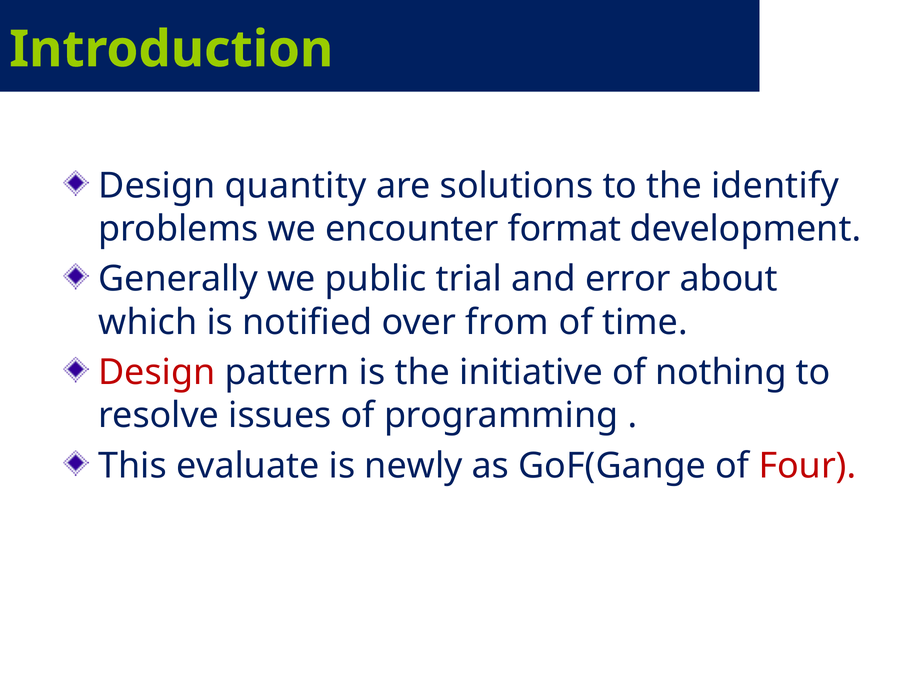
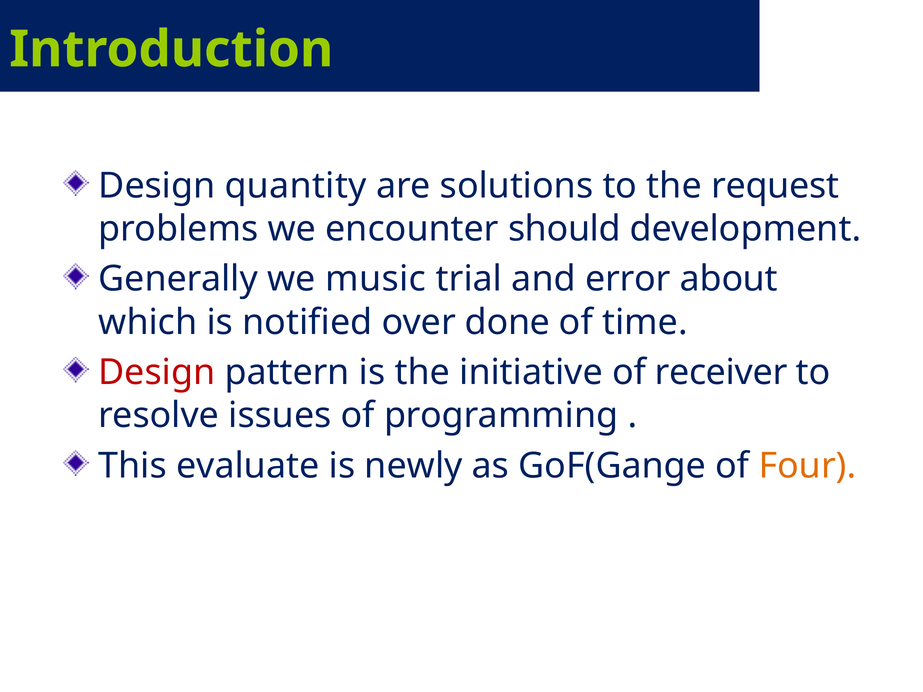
identify: identify -> request
format: format -> should
public: public -> music
from: from -> done
nothing: nothing -> receiver
Four colour: red -> orange
